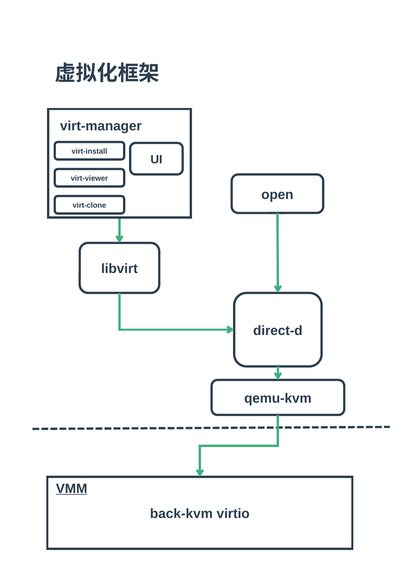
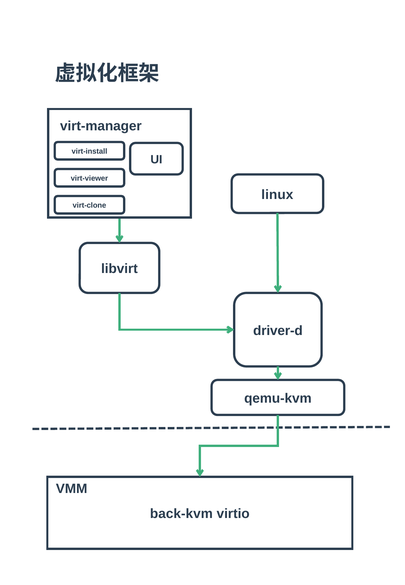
open: open -> linux
direct-d: direct-d -> driver-d
VMM underline: present -> none
